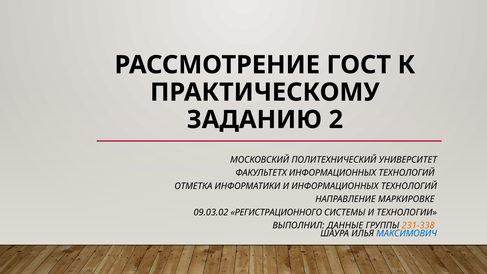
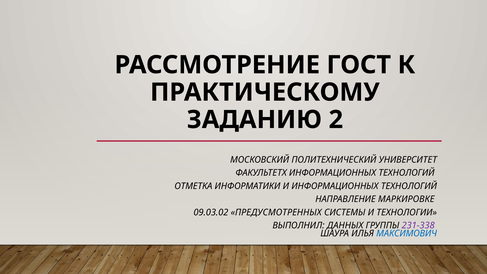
РЕГИСТРАЦИОННОГО: РЕГИСТРАЦИОННОГО -> ПРЕДУСМОТРЕННЫХ
ДАННЫЕ: ДАННЫЕ -> ДАННЫХ
231-338 colour: orange -> purple
